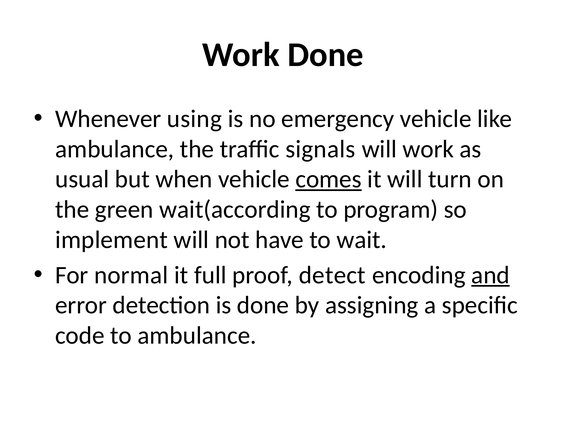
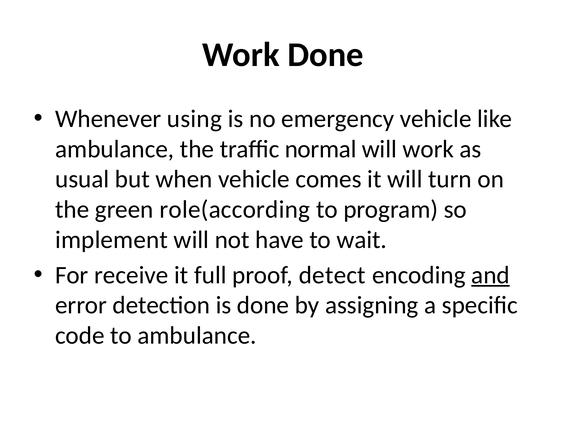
signals: signals -> normal
comes underline: present -> none
wait(according: wait(according -> role(according
normal: normal -> receive
